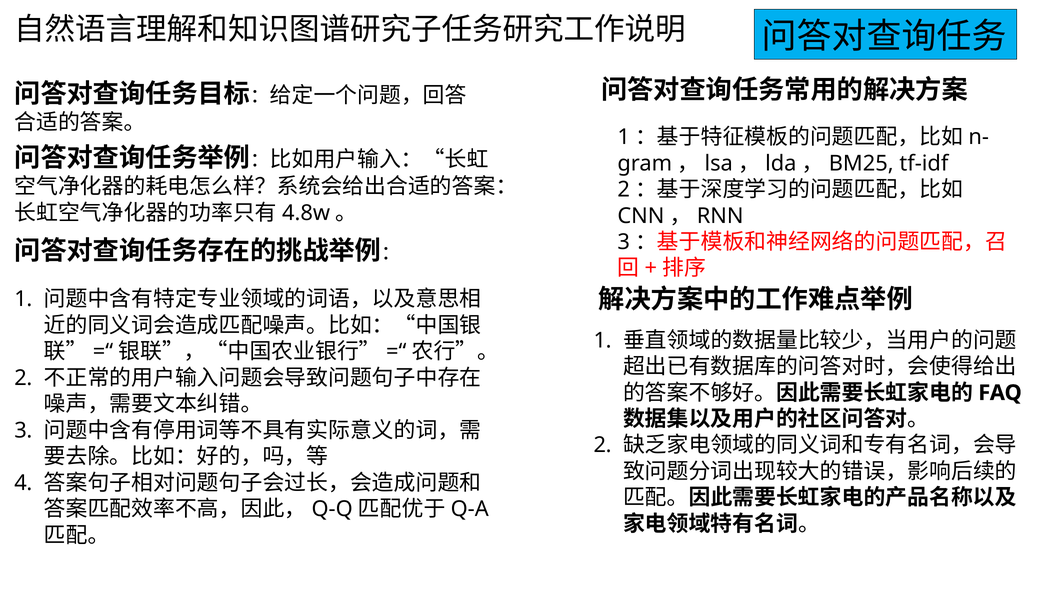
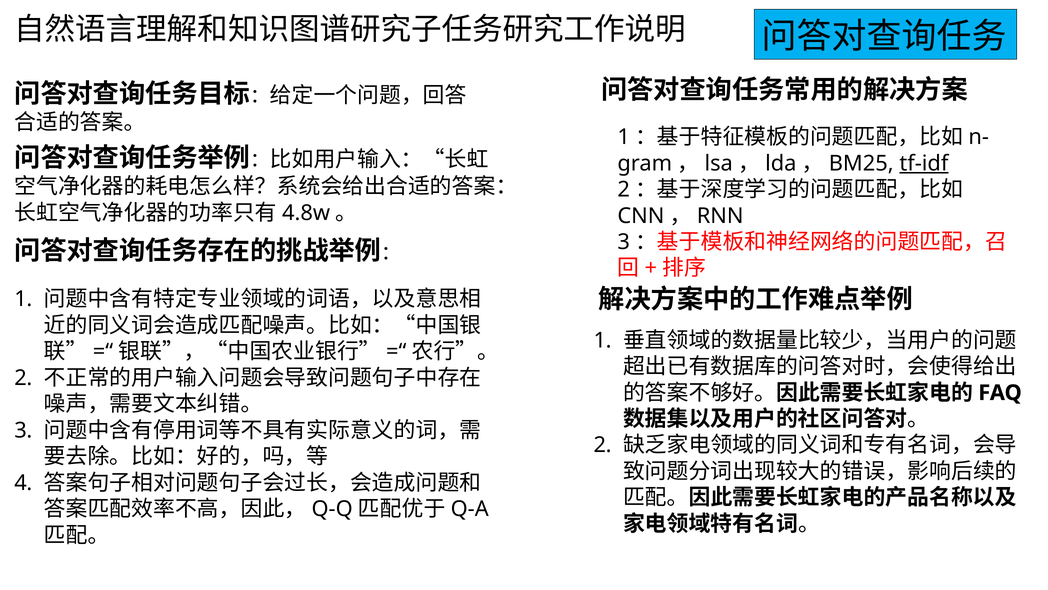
tf-idf underline: none -> present
